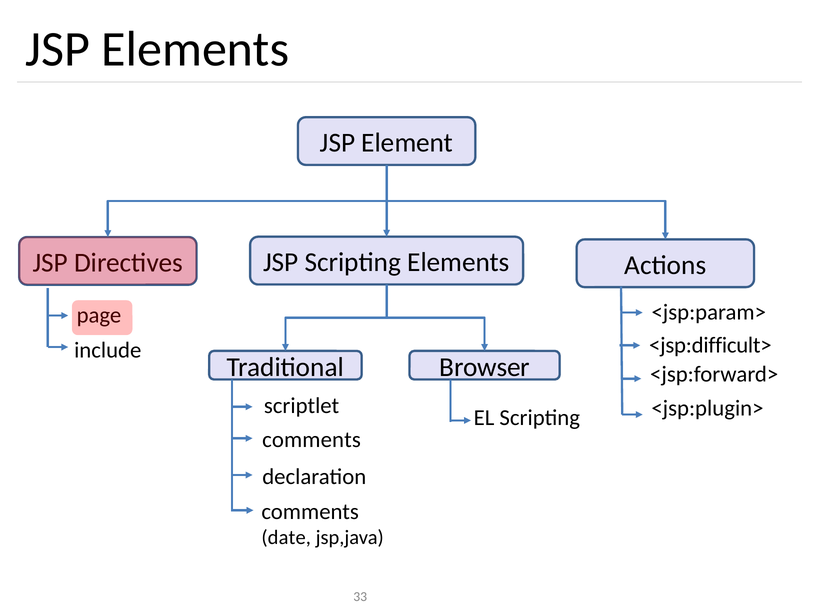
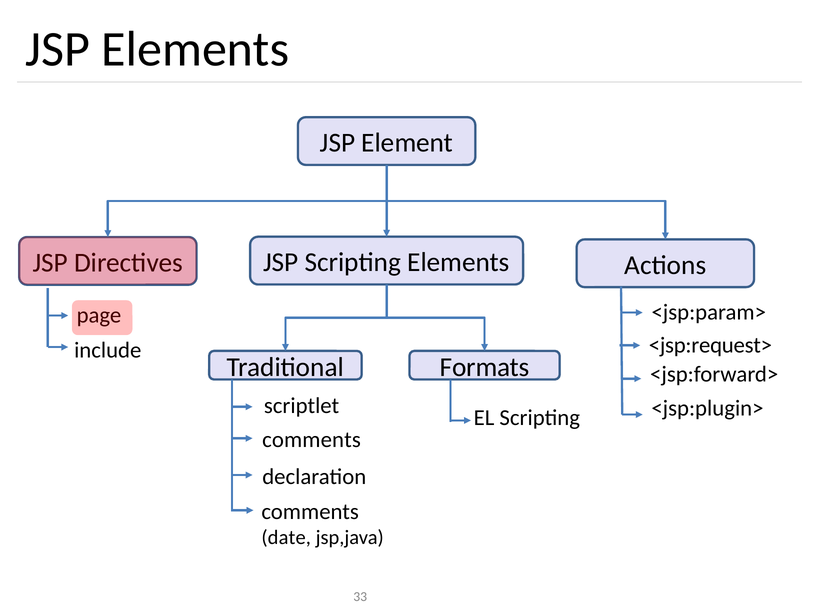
<jsp:difficult>: <jsp:difficult> -> <jsp:request>
Browser: Browser -> Formats
